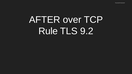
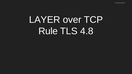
AFTER: AFTER -> LAYER
9.2: 9.2 -> 4.8
